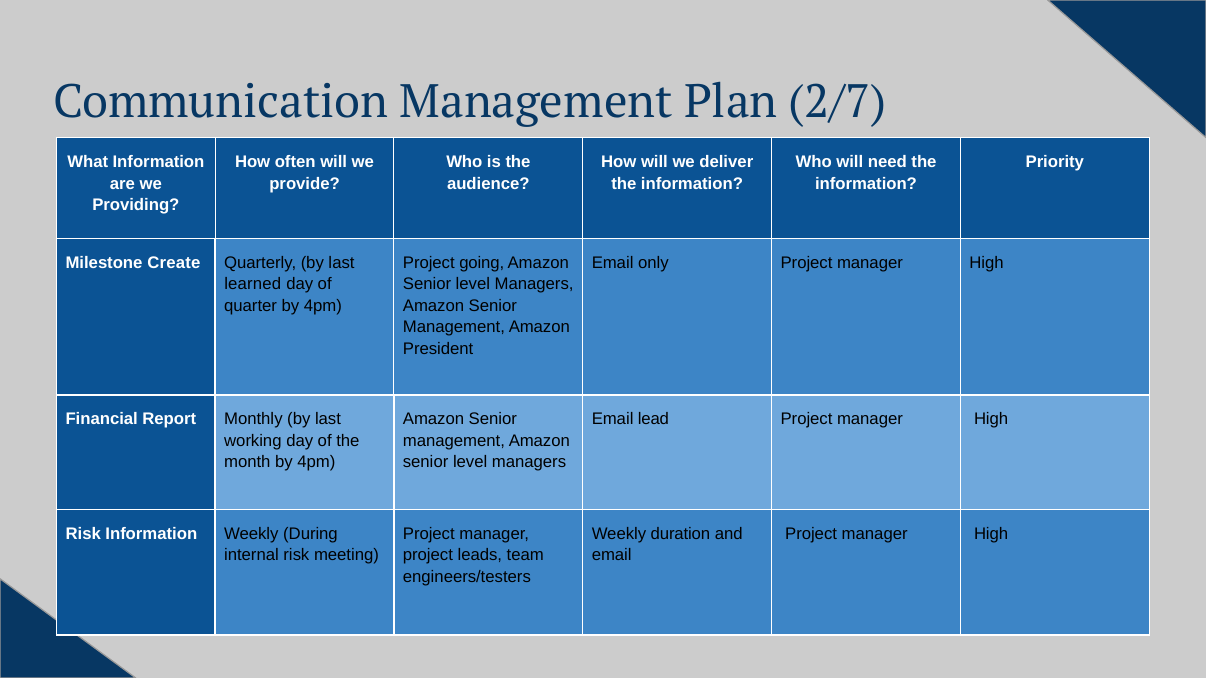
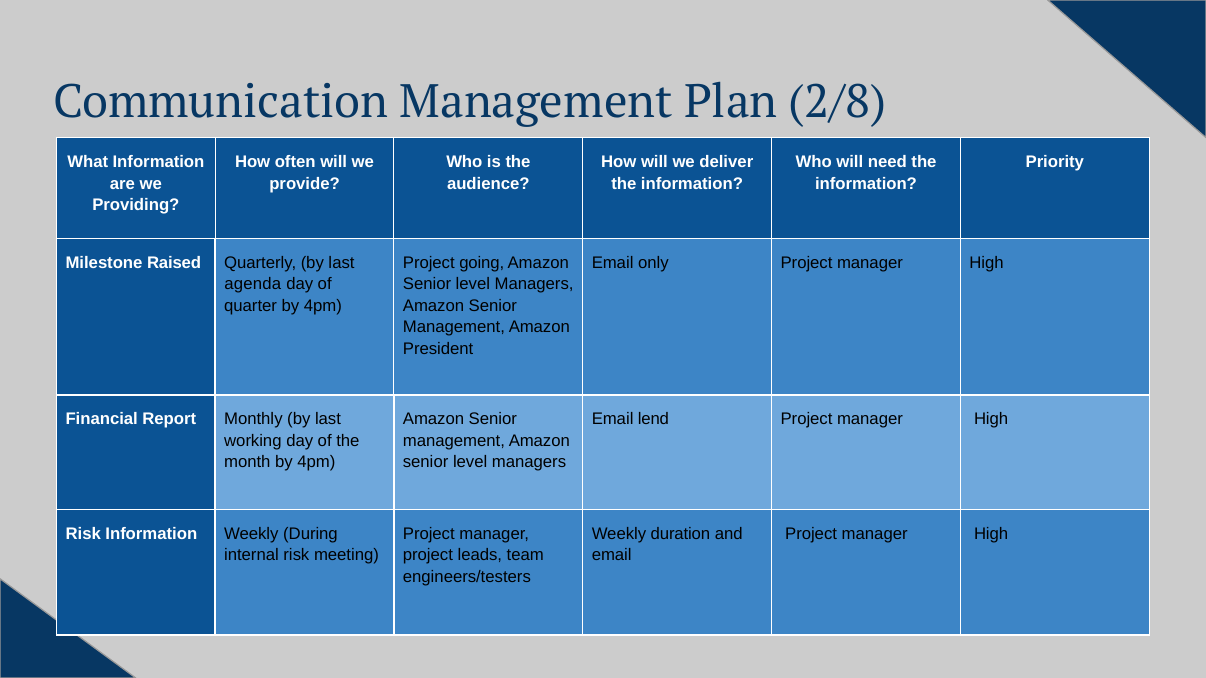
2/7: 2/7 -> 2/8
Create: Create -> Raised
learned: learned -> agenda
lead: lead -> lend
